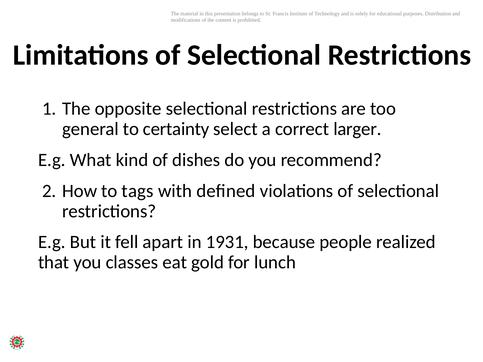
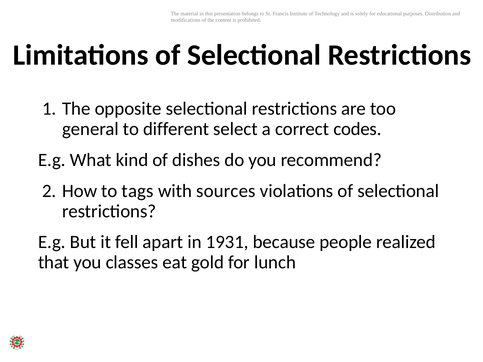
certainty: certainty -> different
larger: larger -> codes
deﬁned: deﬁned -> sources
